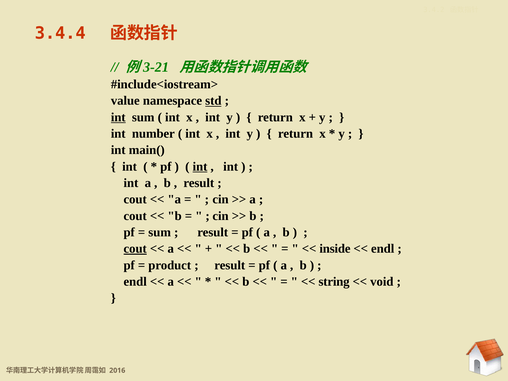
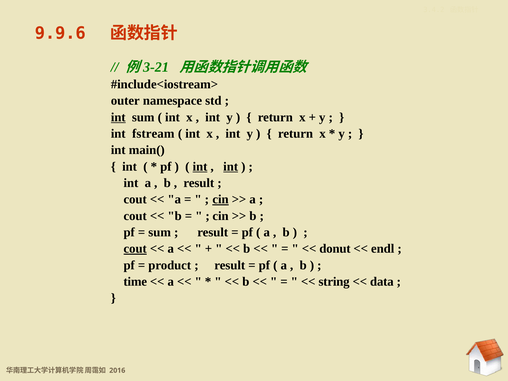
3.4.4: 3.4.4 -> 9.9.6
value: value -> outer
std underline: present -> none
number: number -> fstream
int at (231, 167) underline: none -> present
cin underline: none -> present
inside: inside -> donut
endl at (135, 282): endl -> time
void: void -> data
